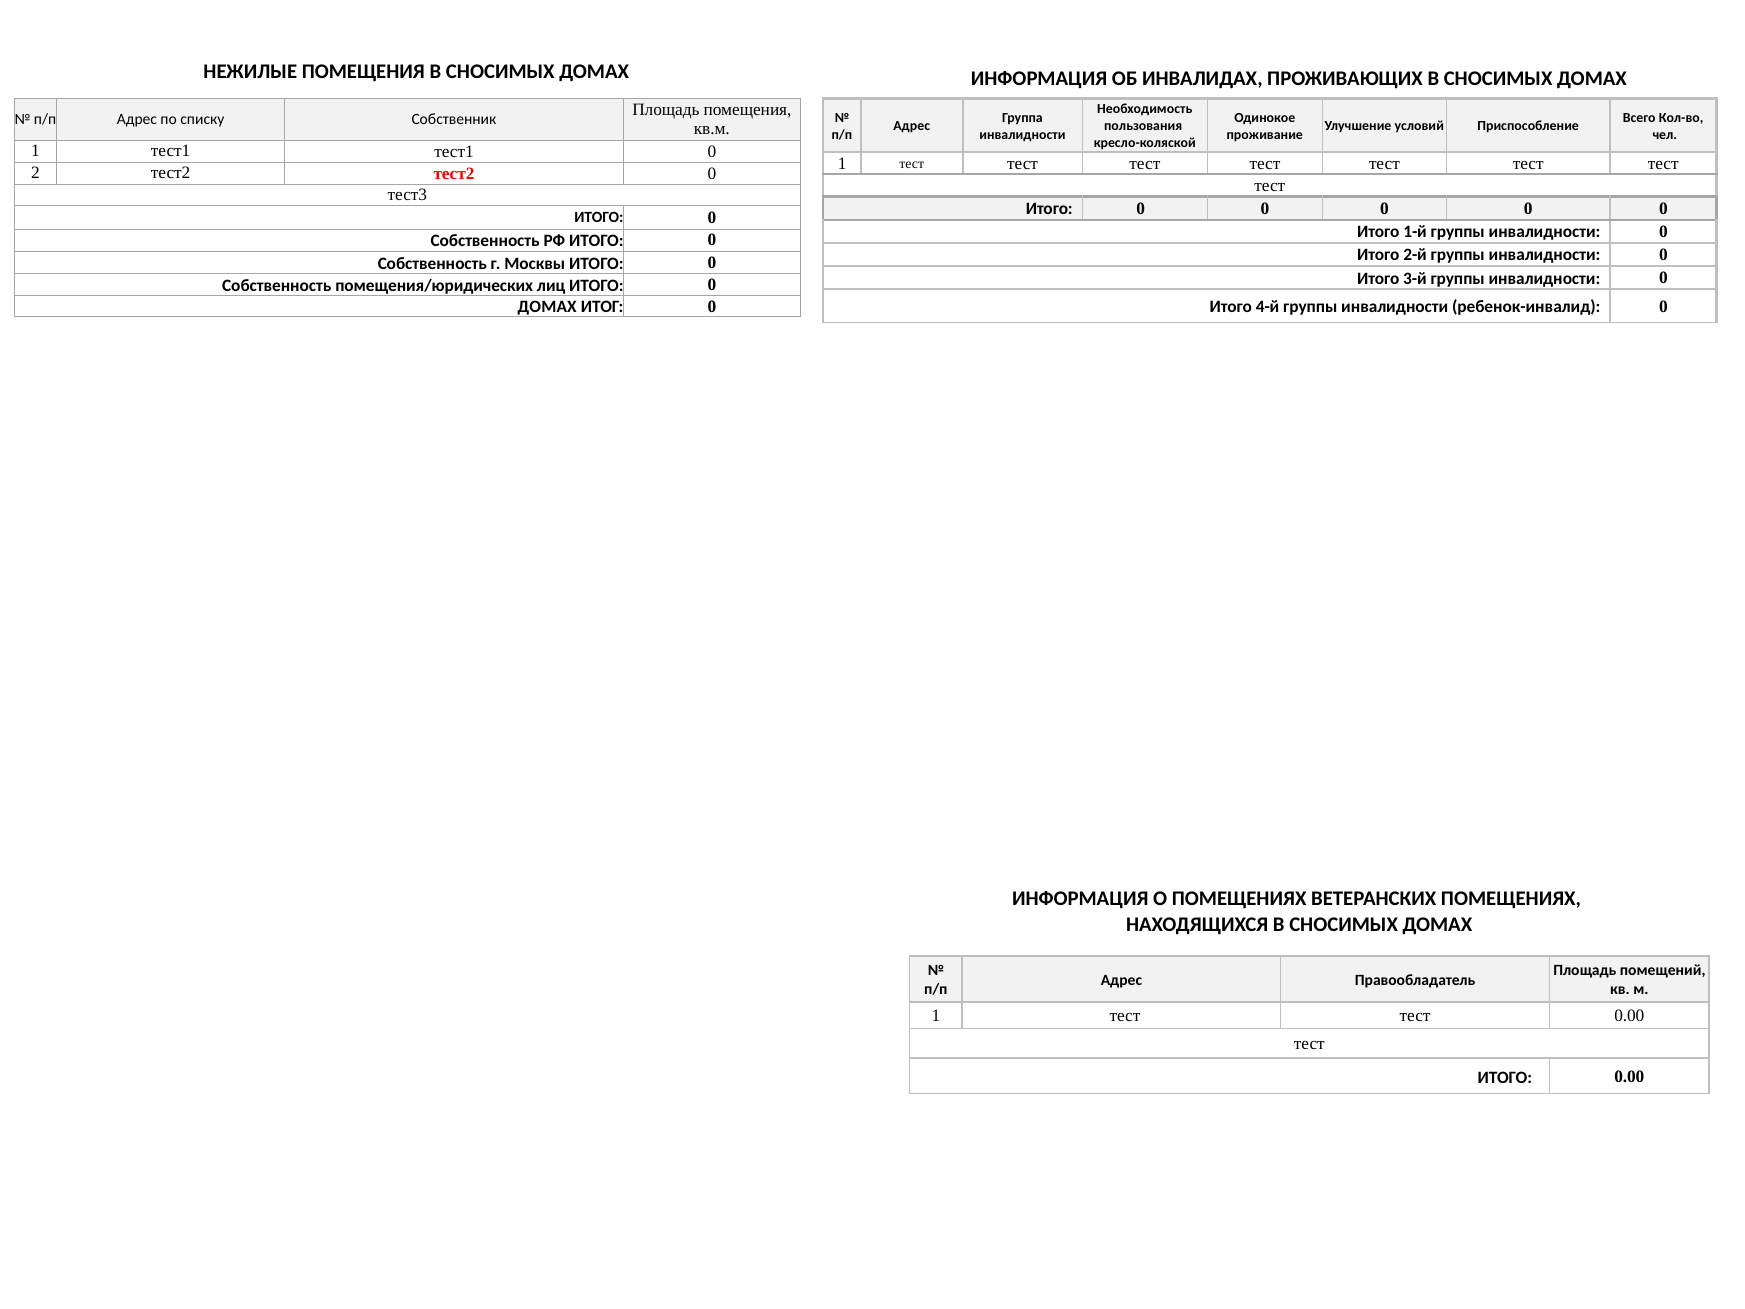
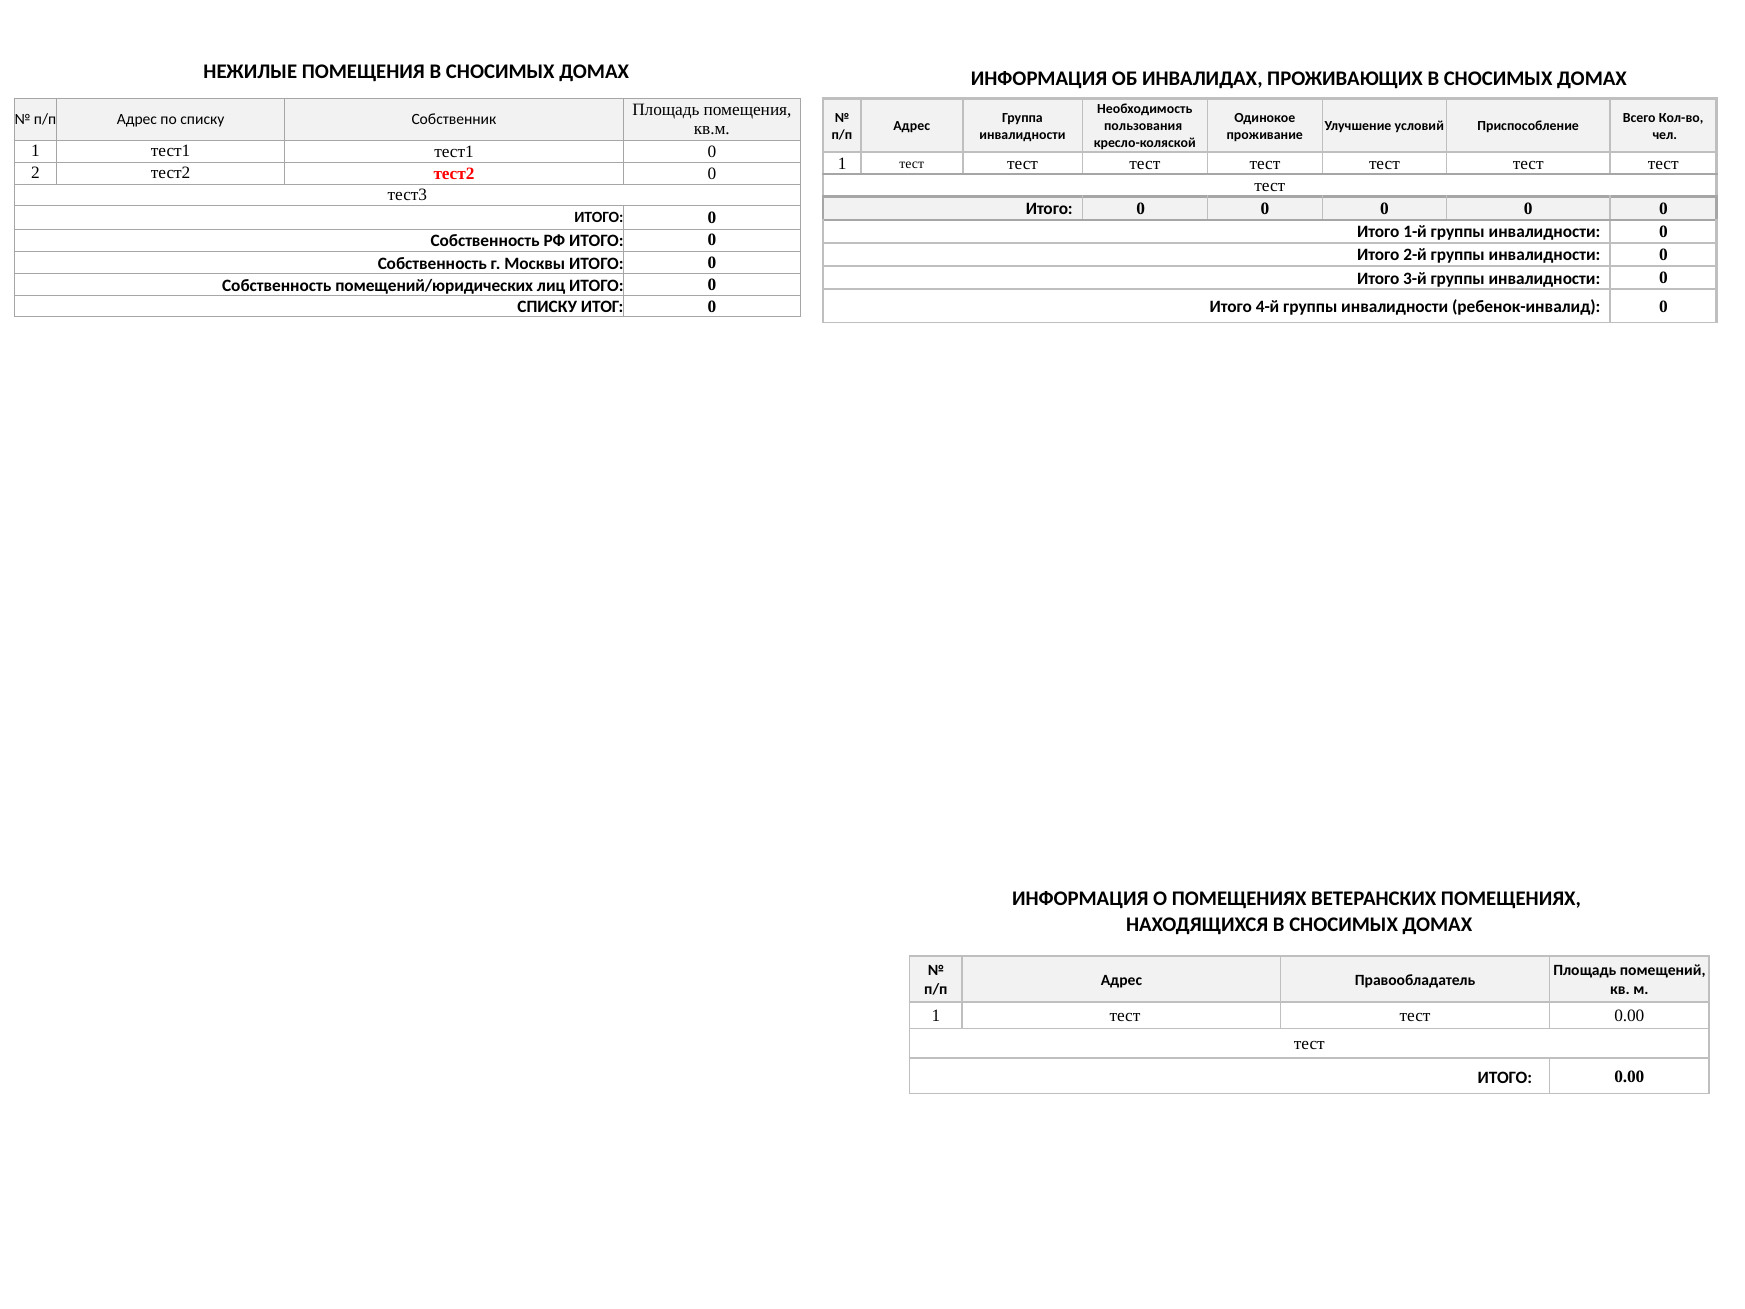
помещения/юридических: помещения/юридических -> помещений/юридических
ДОМАХ at (547, 306): ДОМАХ -> СПИСКУ
